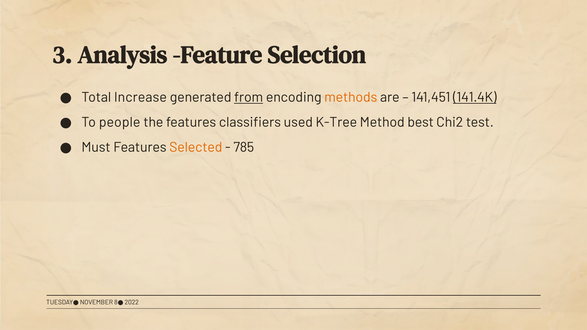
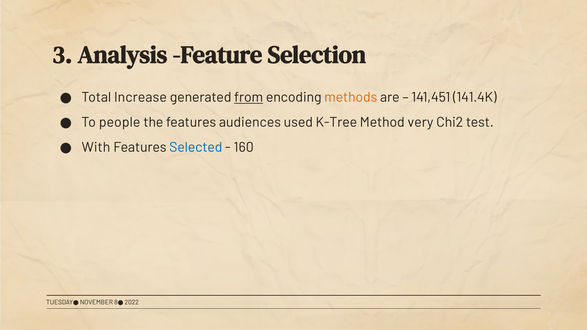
141.4K underline: present -> none
classifiers: classifiers -> audiences
best: best -> very
Must: Must -> With
Selected colour: orange -> blue
785: 785 -> 160
